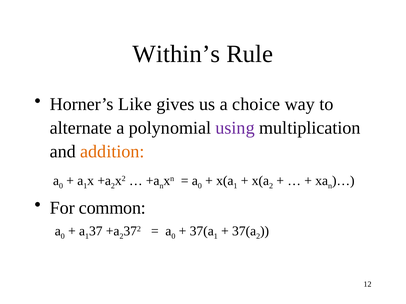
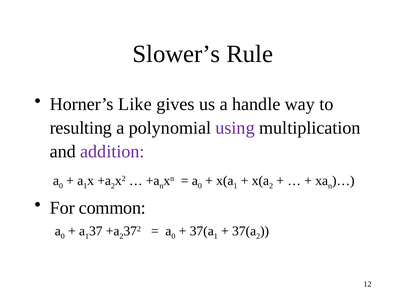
Within’s: Within’s -> Slower’s
choice: choice -> handle
alternate: alternate -> resulting
addition colour: orange -> purple
